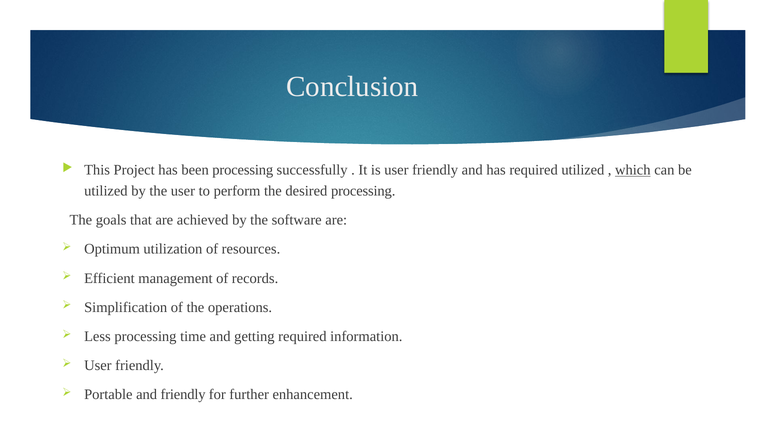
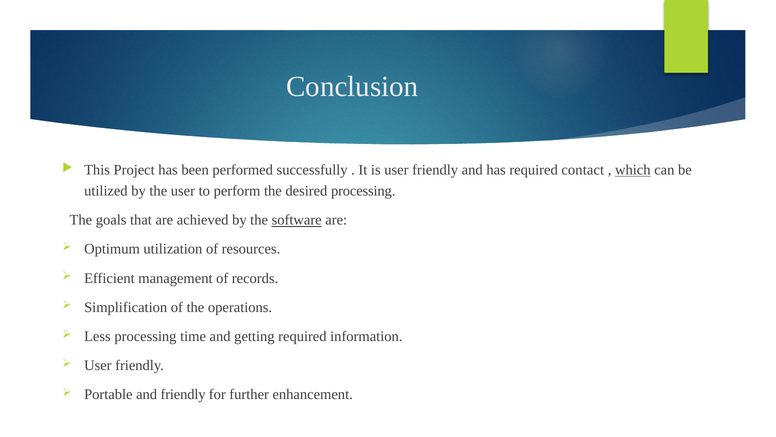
been processing: processing -> performed
required utilized: utilized -> contact
software underline: none -> present
